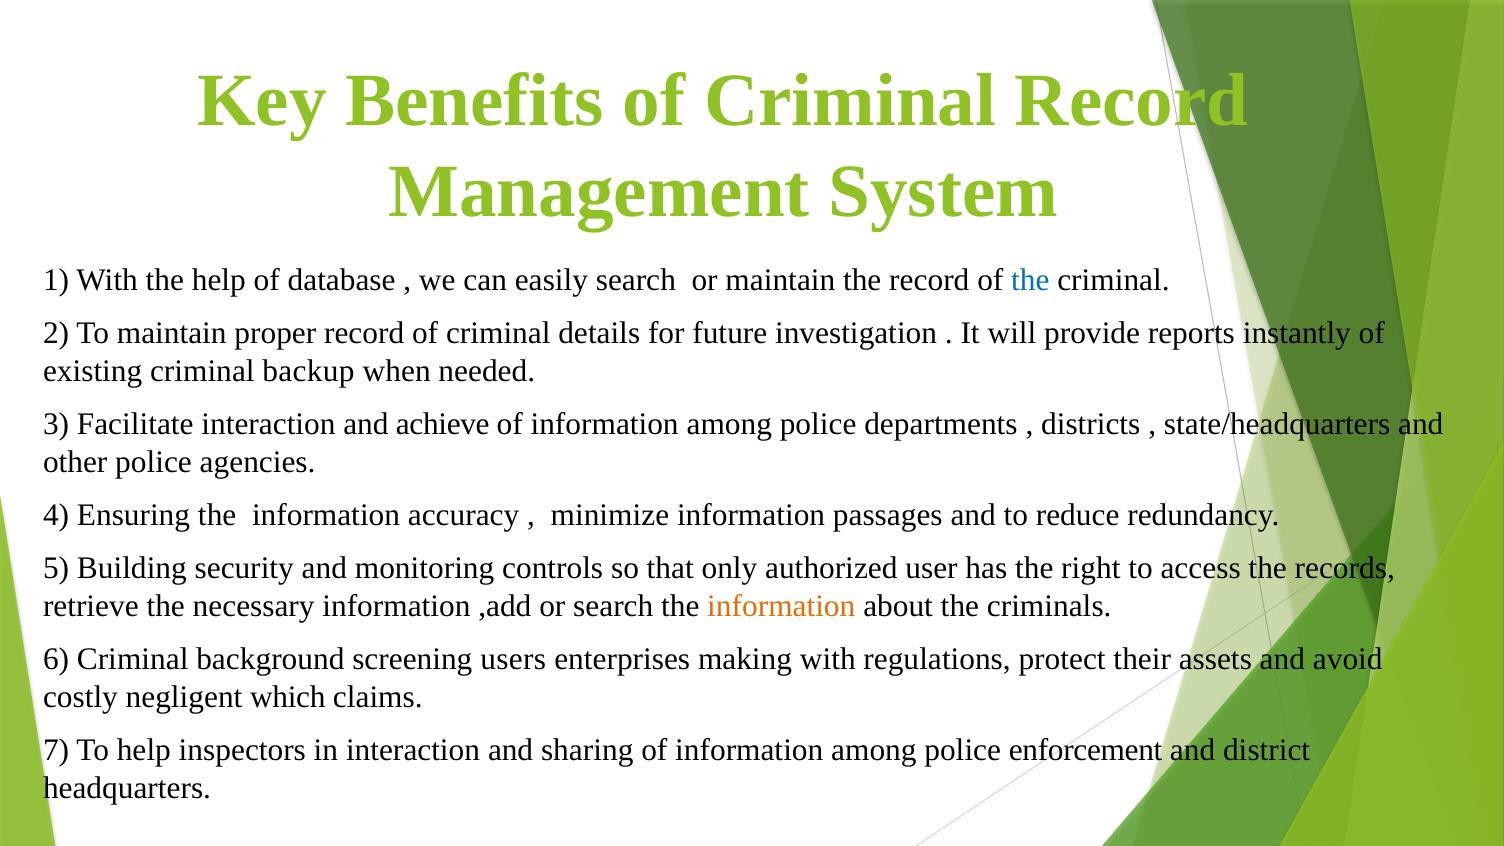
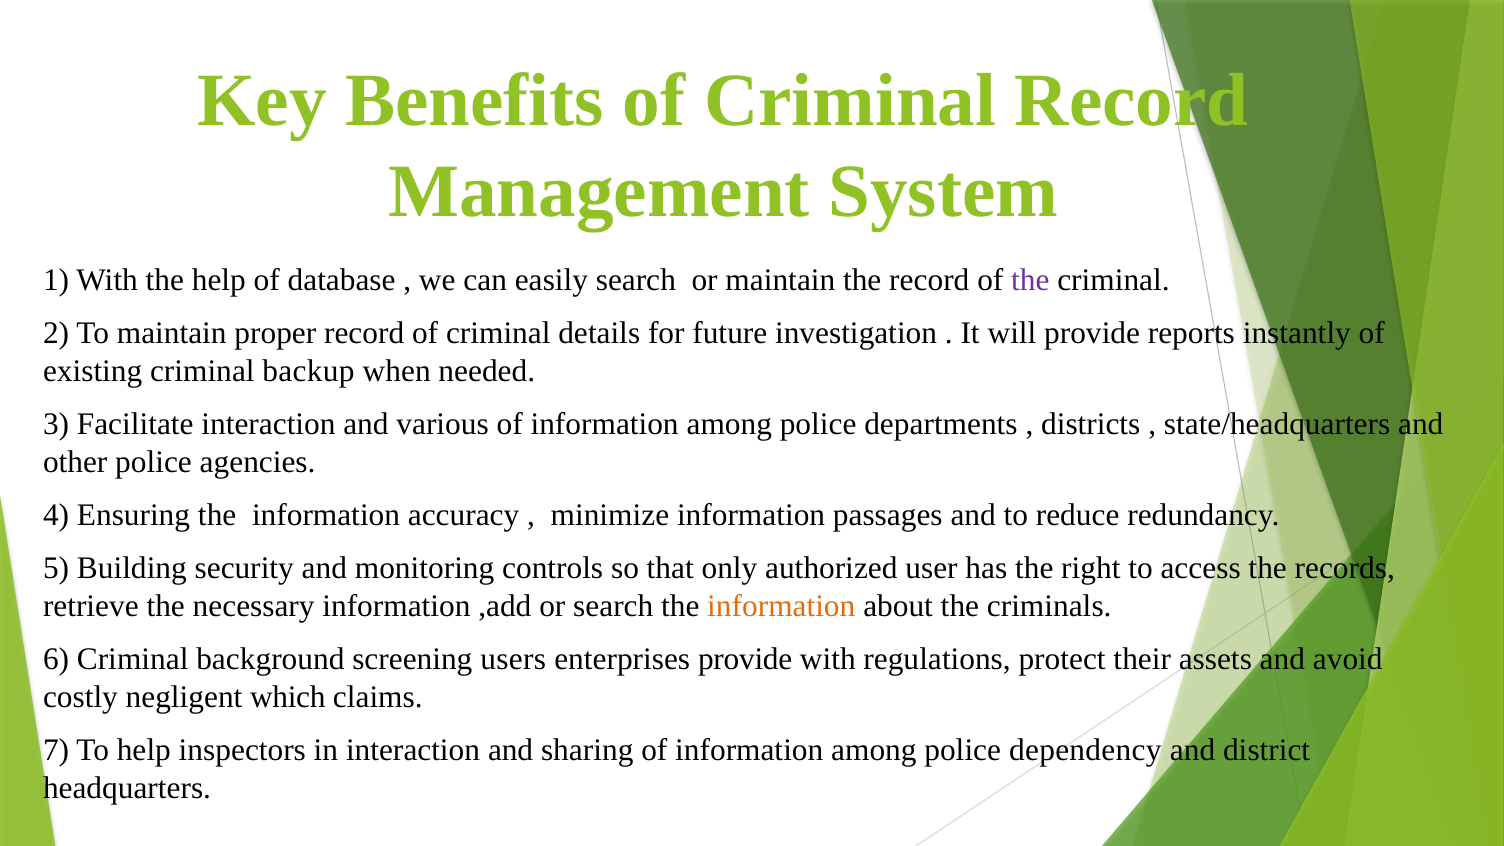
the at (1030, 280) colour: blue -> purple
achieve: achieve -> various
enterprises making: making -> provide
enforcement: enforcement -> dependency
